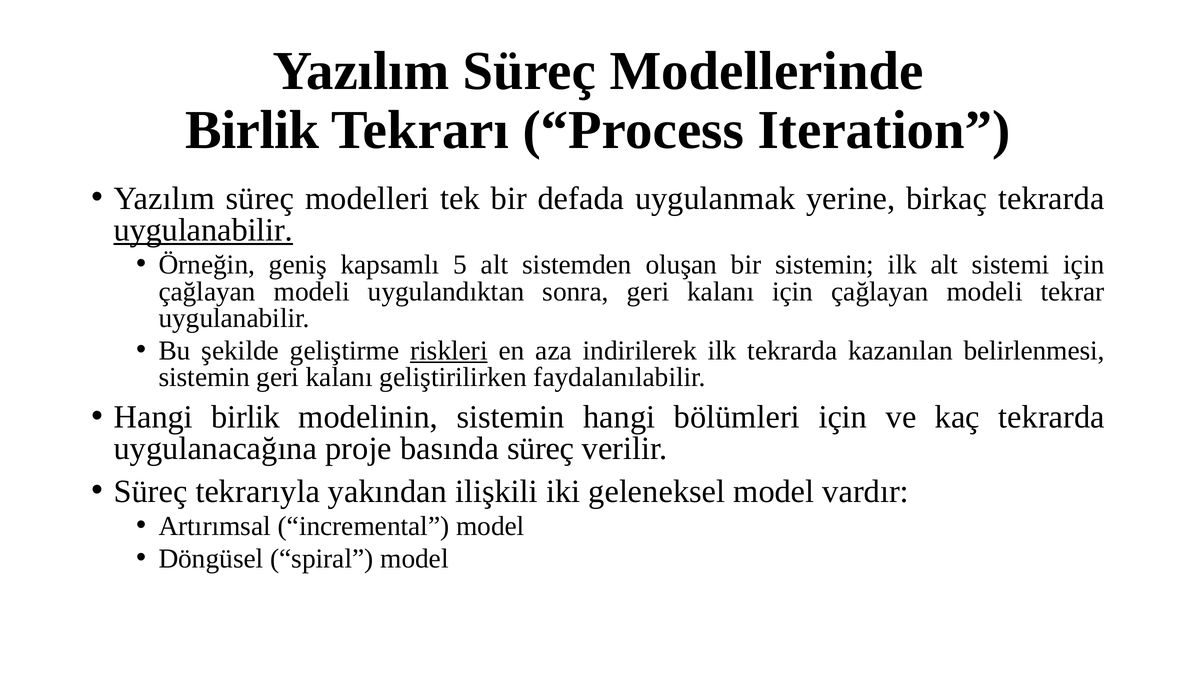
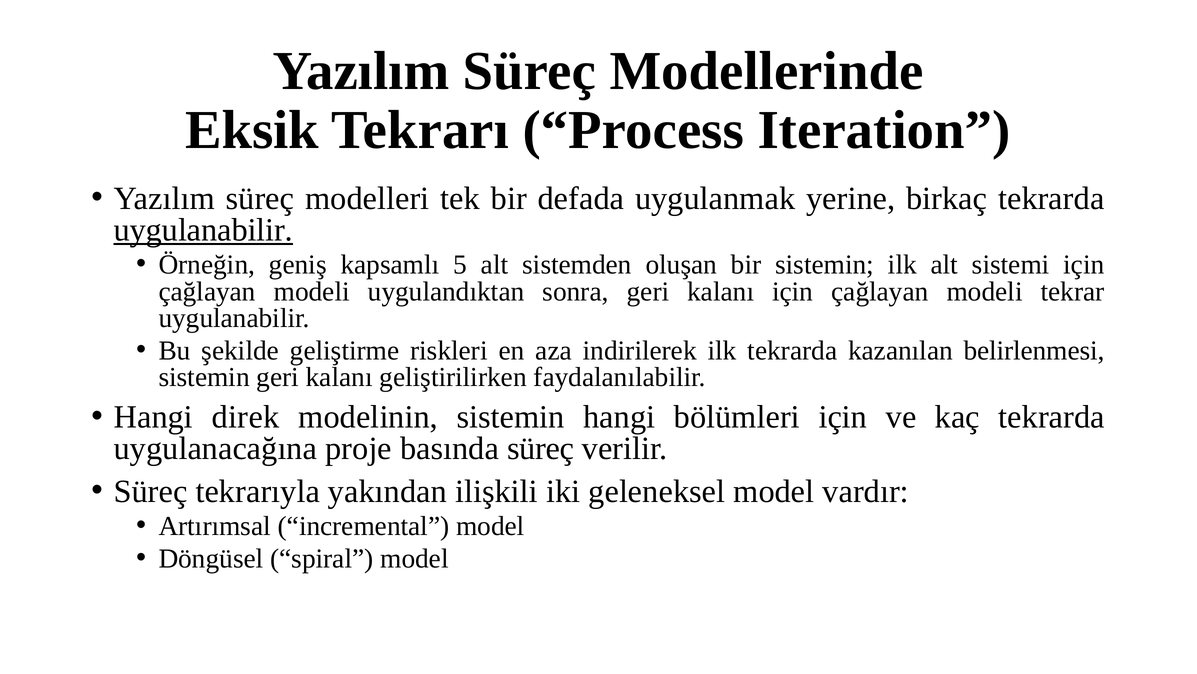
Birlik at (252, 130): Birlik -> Eksik
riskleri underline: present -> none
Hangi birlik: birlik -> direk
